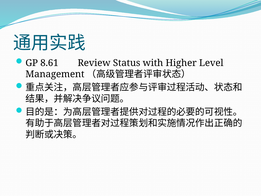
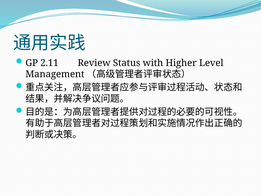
8.61: 8.61 -> 2.11
